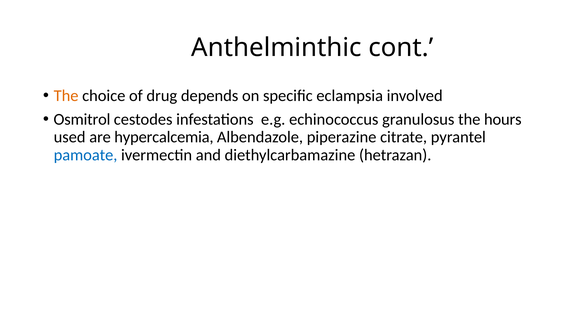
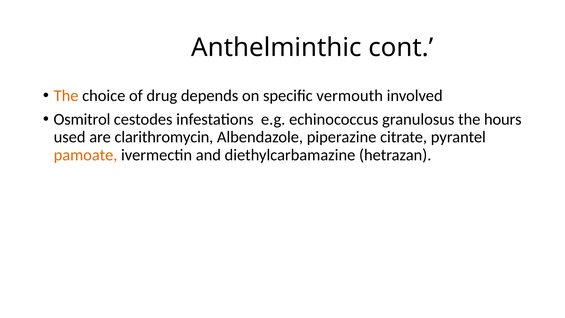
eclampsia: eclampsia -> vermouth
hypercalcemia: hypercalcemia -> clarithromycin
pamoate colour: blue -> orange
